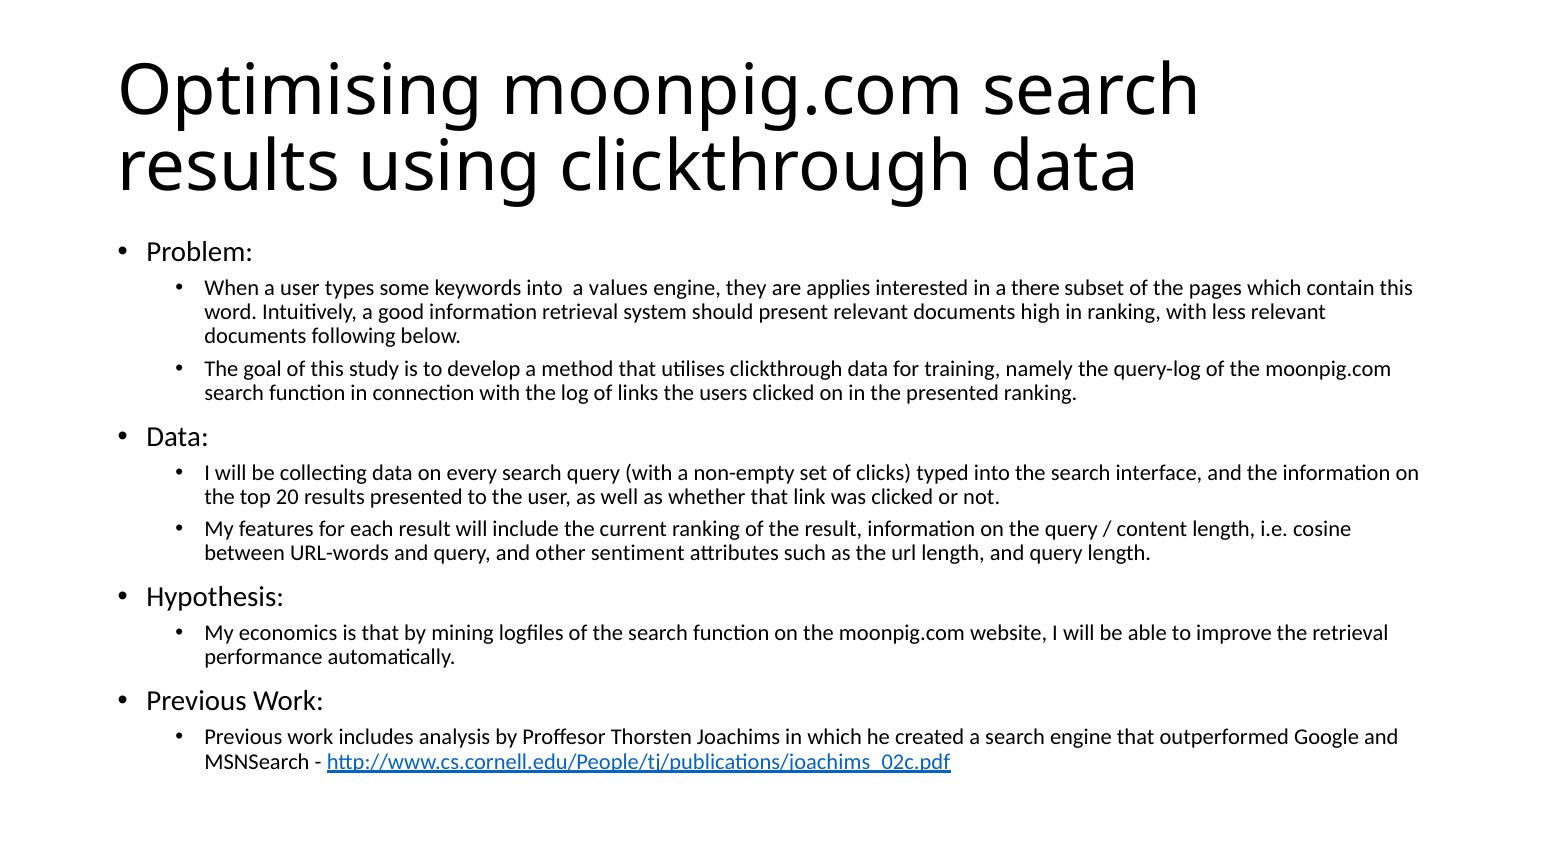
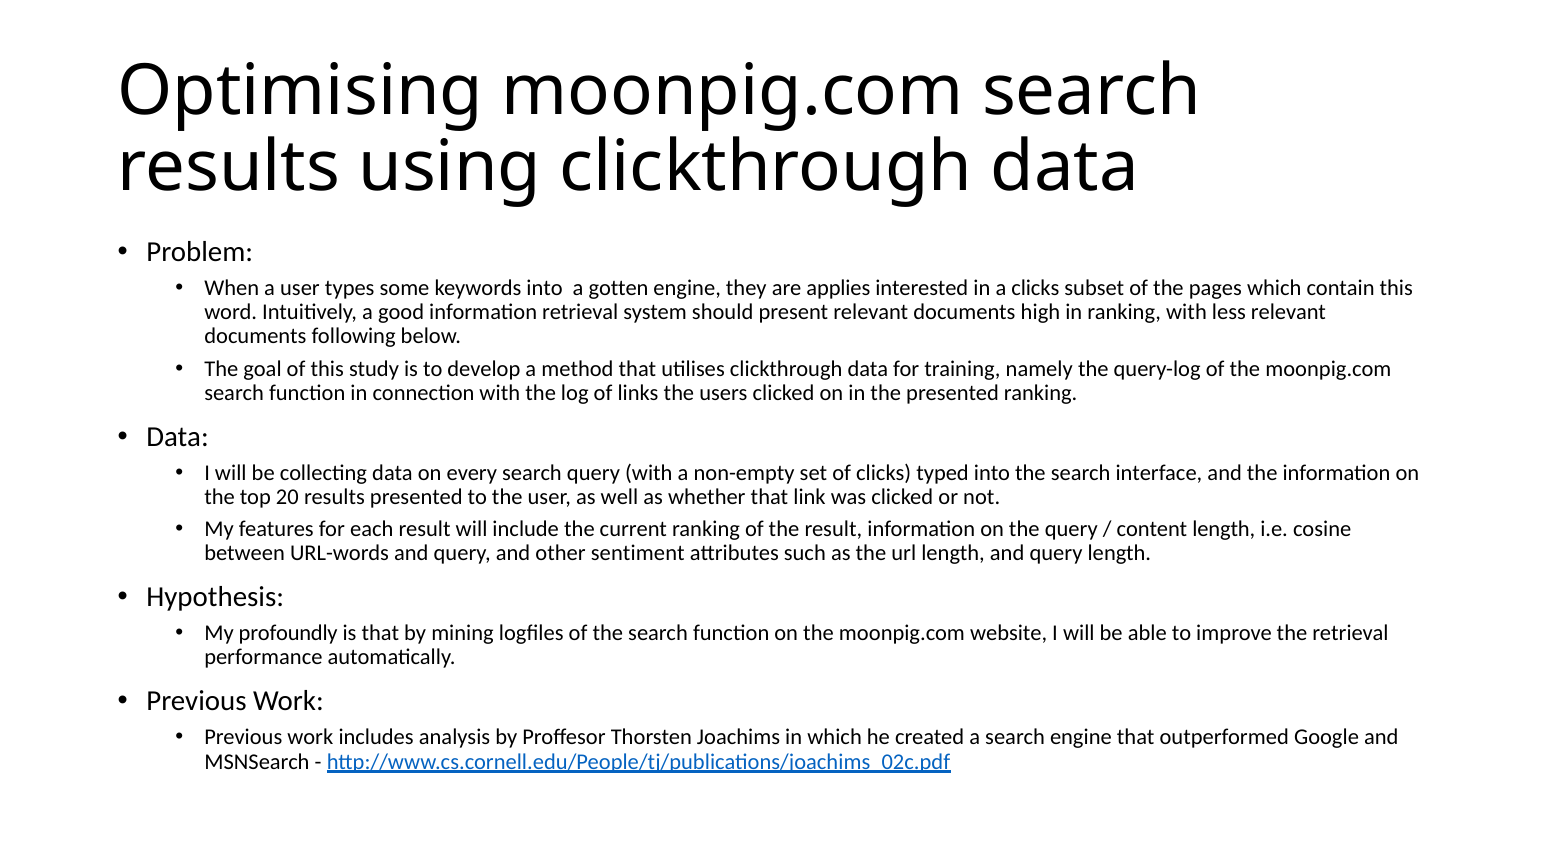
values: values -> gotten
a there: there -> clicks
economics: economics -> profoundly
